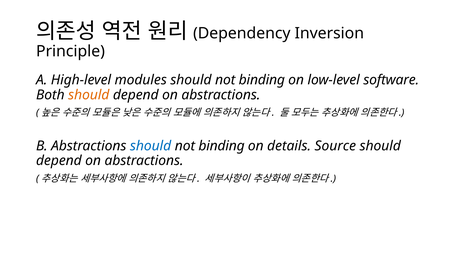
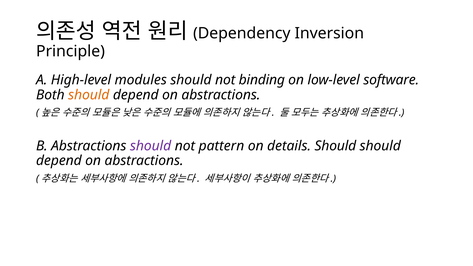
should at (151, 146) colour: blue -> purple
binding at (222, 146): binding -> pattern
details Source: Source -> Should
